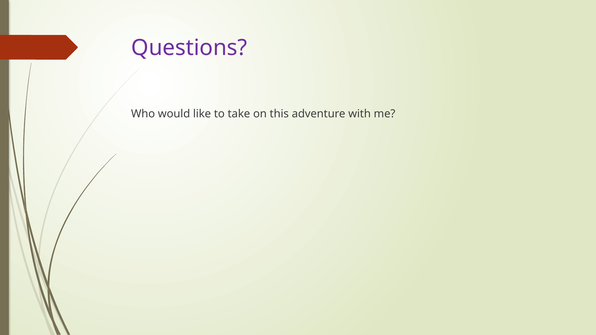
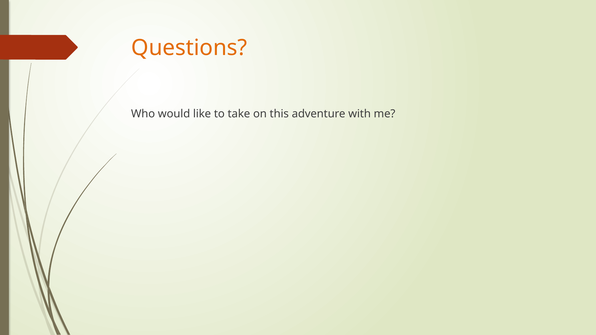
Questions colour: purple -> orange
